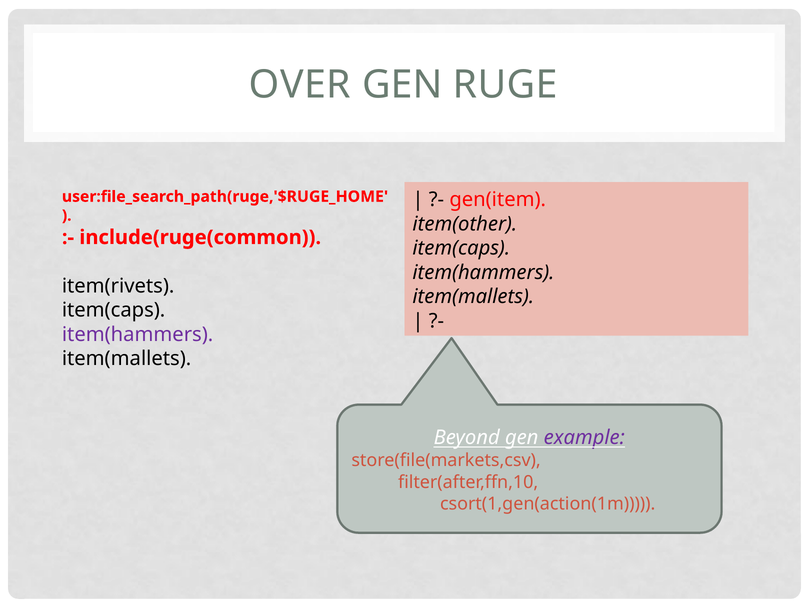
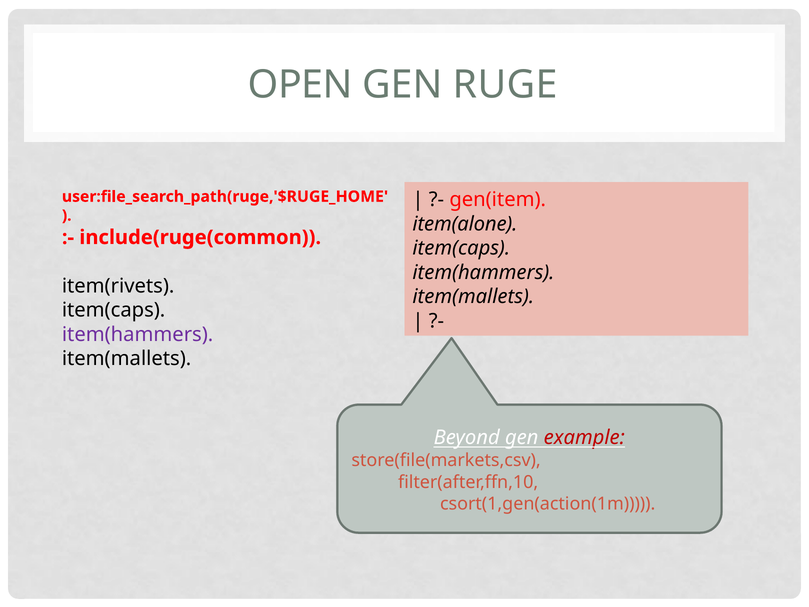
OVER: OVER -> OPEN
item(other: item(other -> item(alone
example colour: purple -> red
